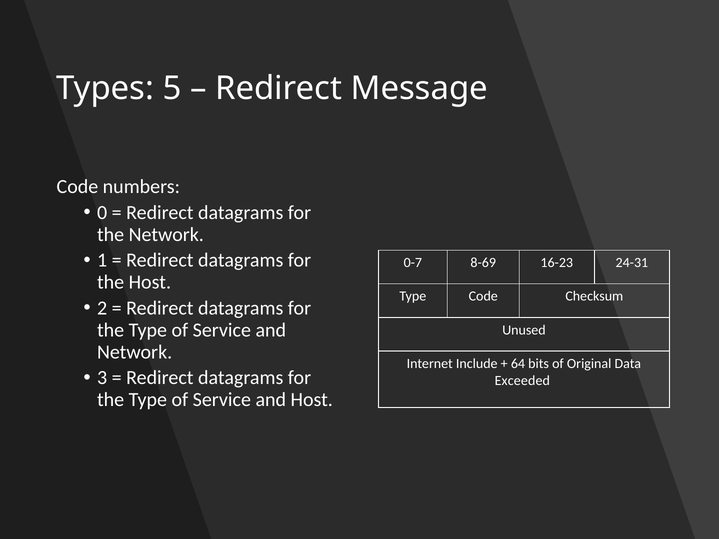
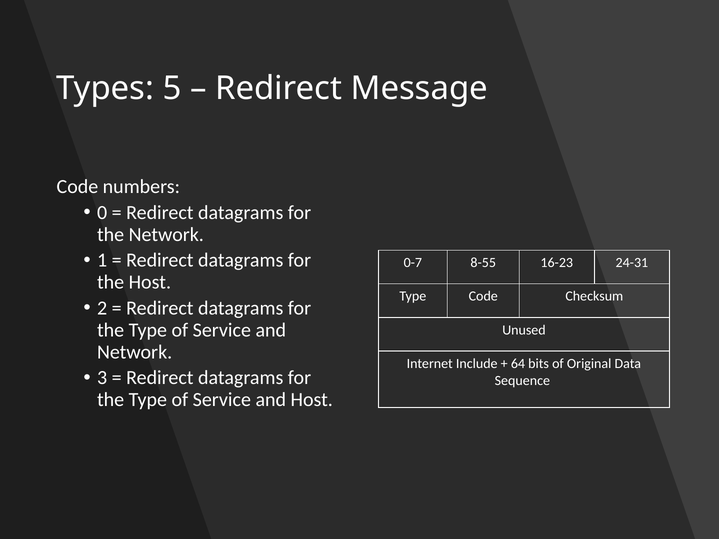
8-69: 8-69 -> 8-55
Exceeded: Exceeded -> Sequence
